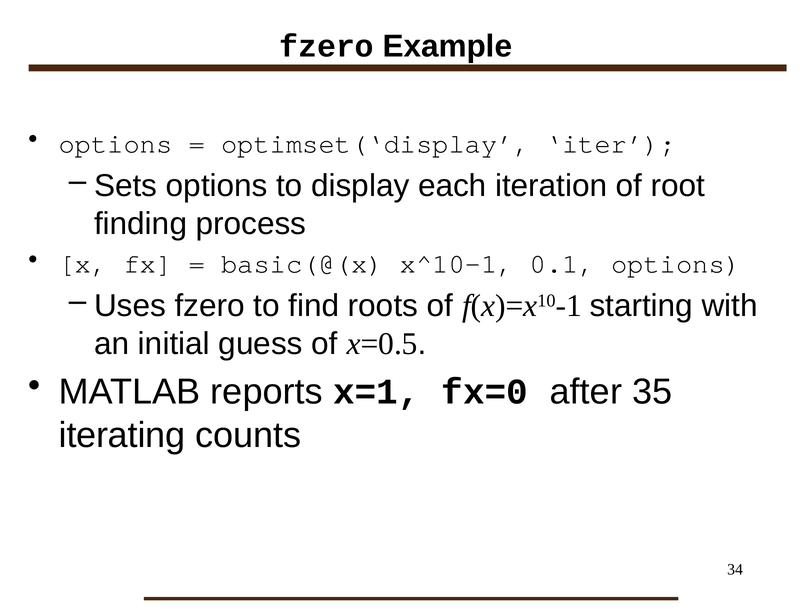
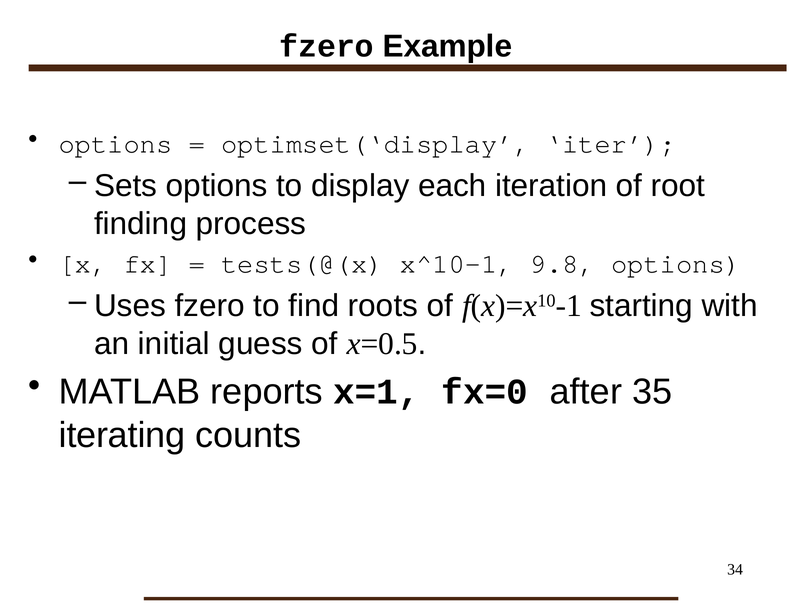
basic(@(x: basic(@(x -> tests(@(x
0.1: 0.1 -> 9.8
